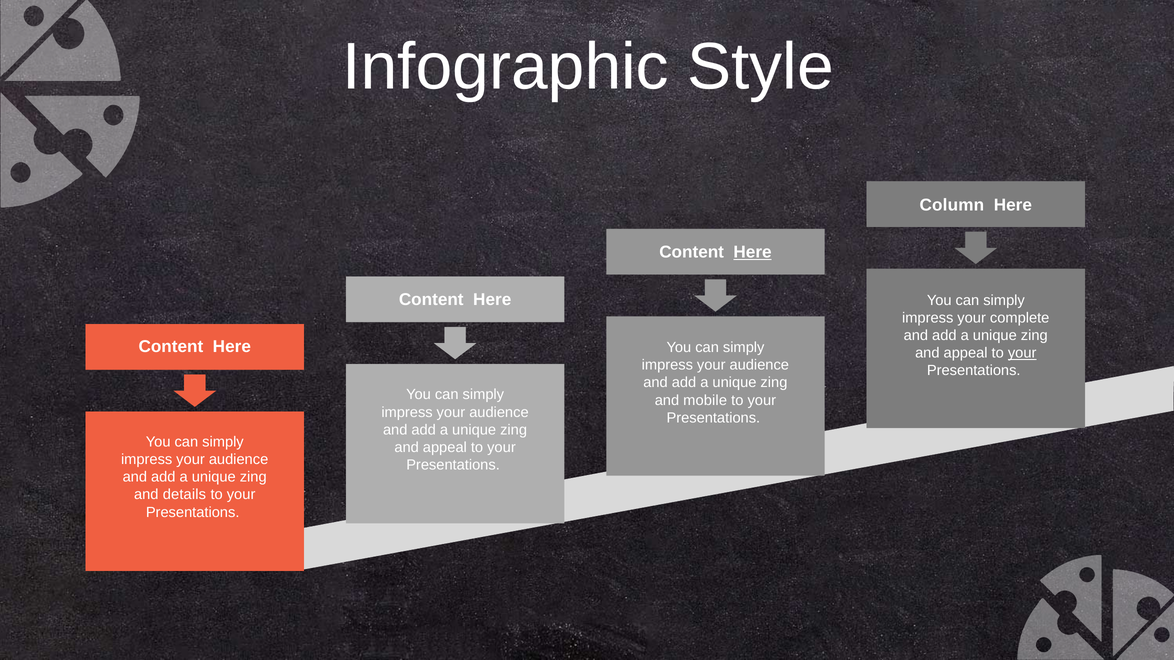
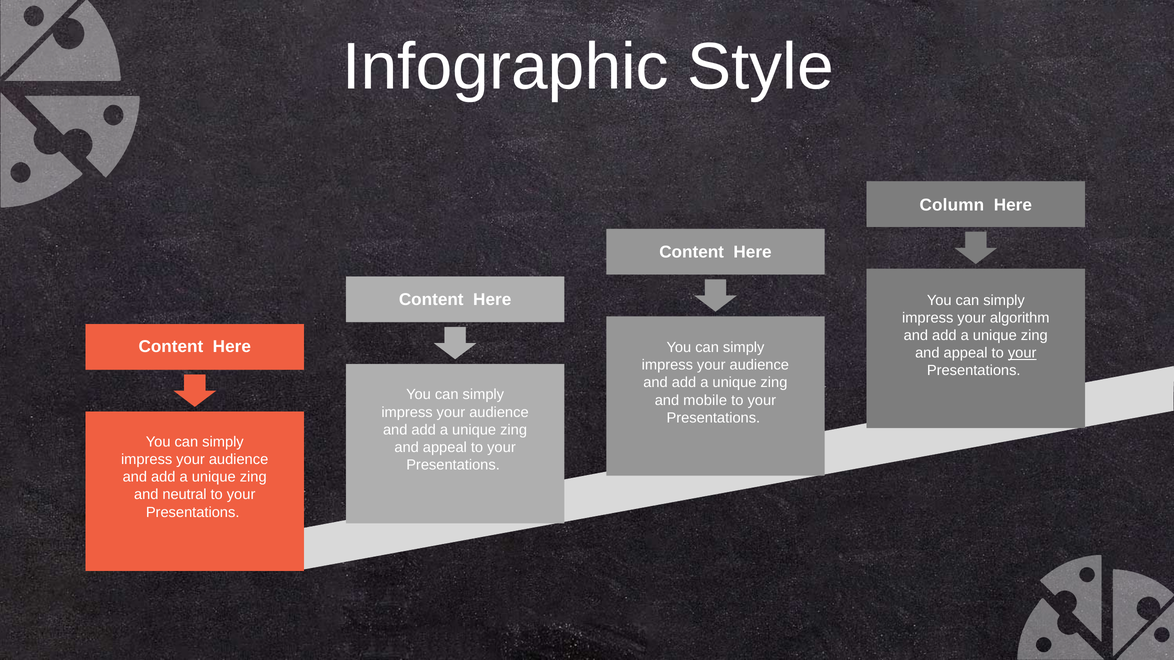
Here at (753, 252) underline: present -> none
complete: complete -> algorithm
details: details -> neutral
